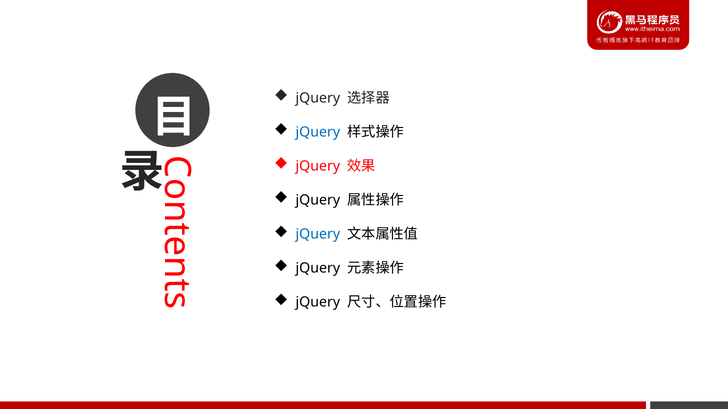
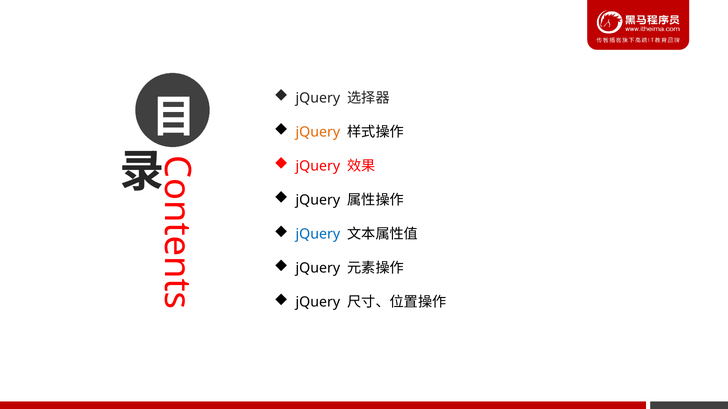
jQuery at (318, 132) colour: blue -> orange
